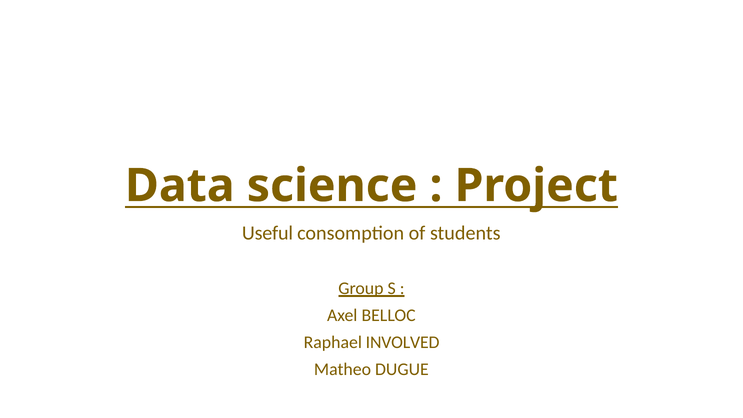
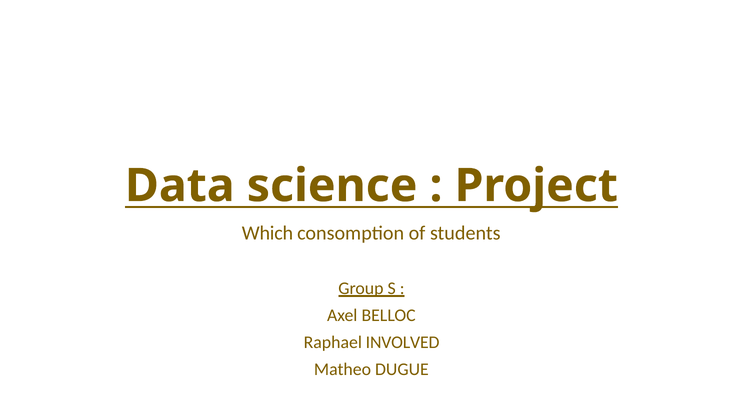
Useful: Useful -> Which
